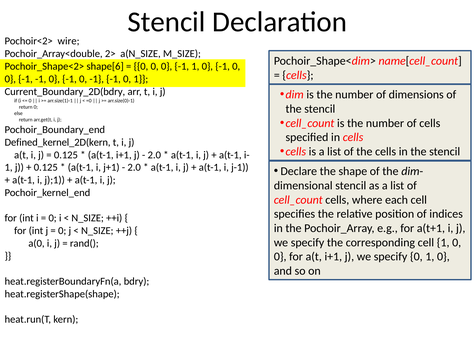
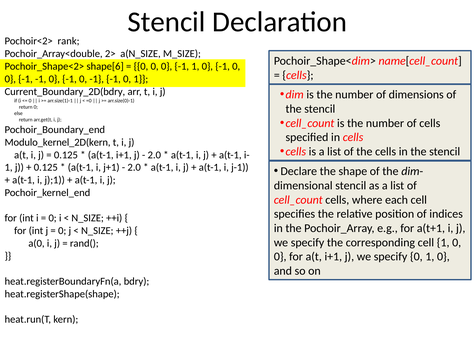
wire: wire -> rank
Defined_kernel_2D(kern: Defined_kernel_2D(kern -> Modulo_kernel_2D(kern
